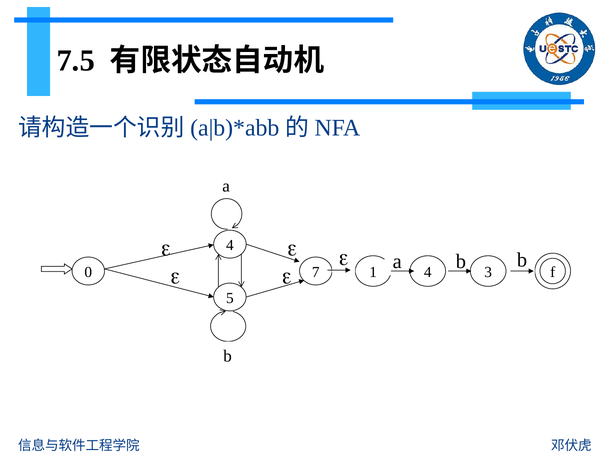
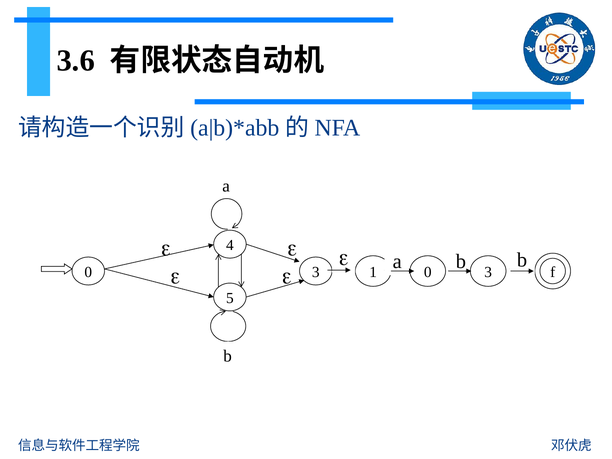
7.5: 7.5 -> 3.6
1 4: 4 -> 0
7 at (316, 272): 7 -> 3
